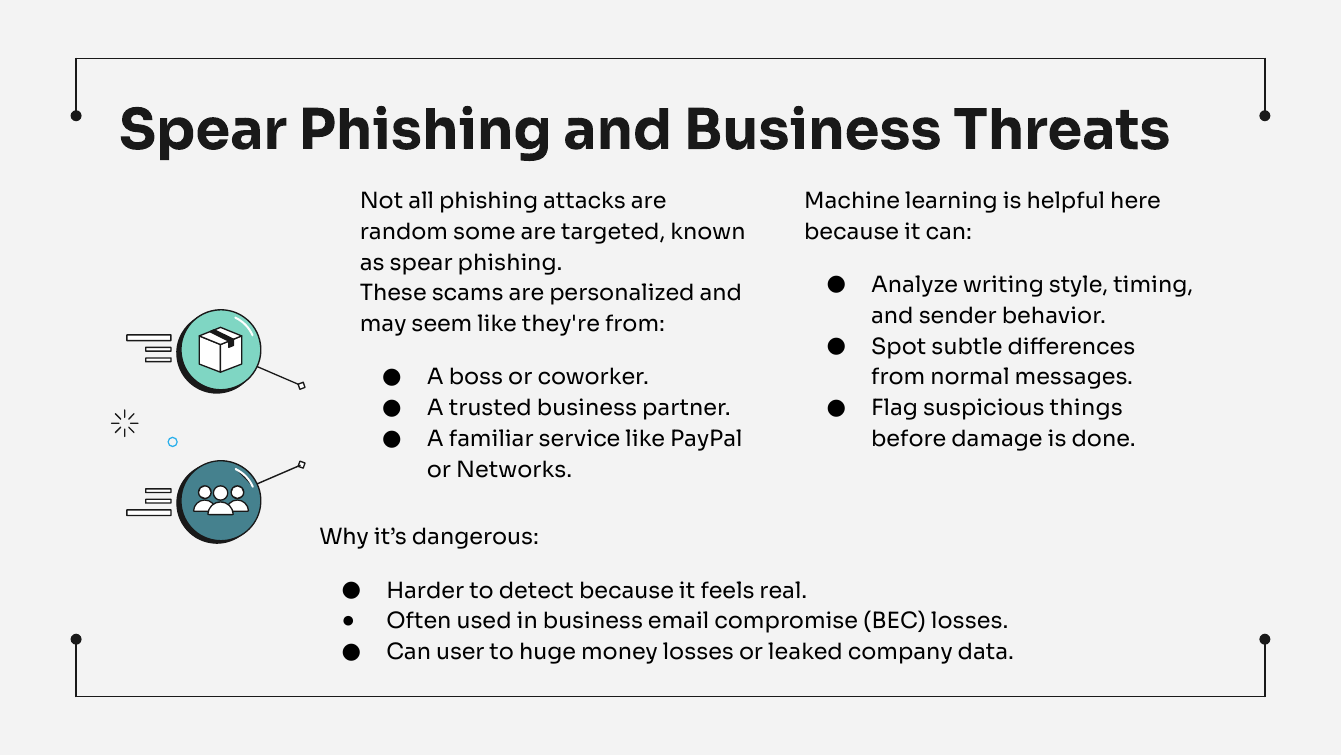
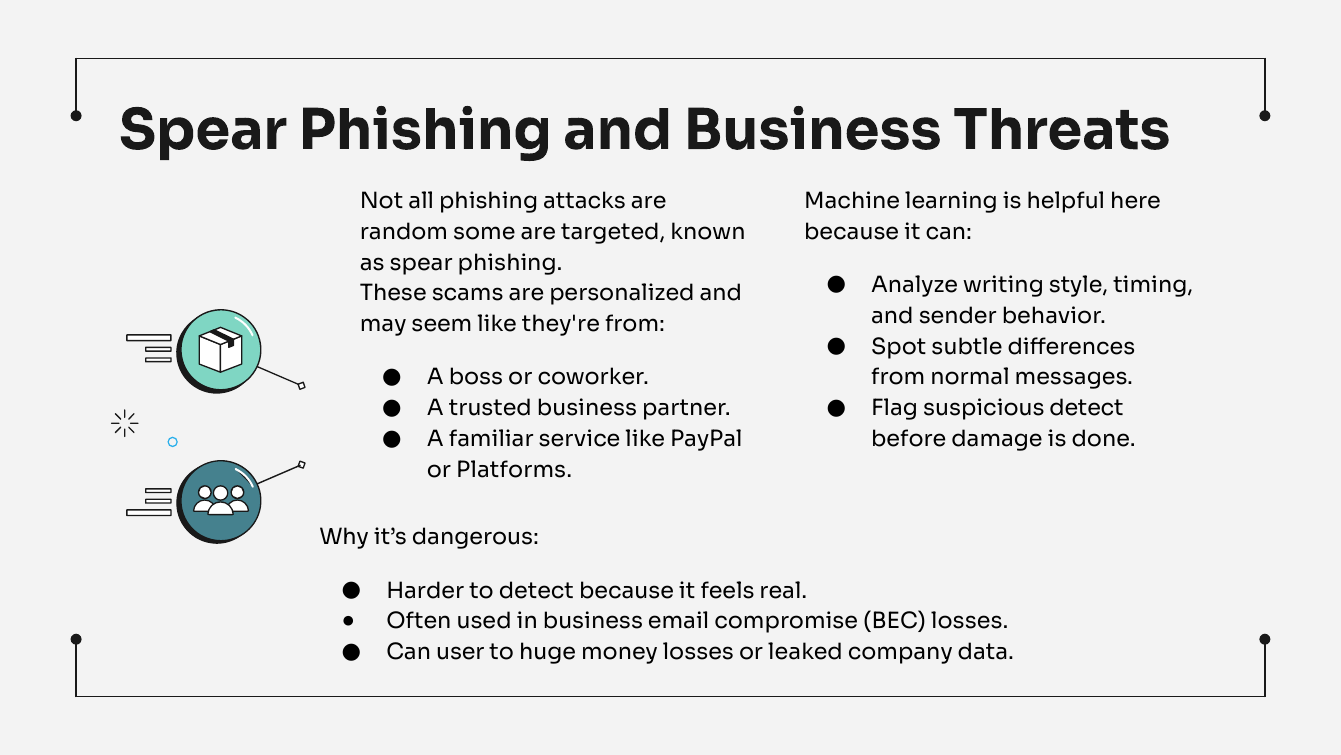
suspicious things: things -> detect
Networks: Networks -> Platforms
